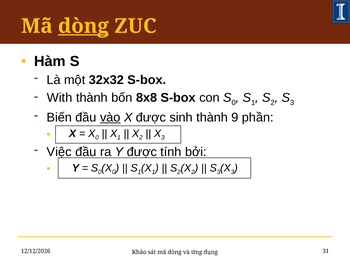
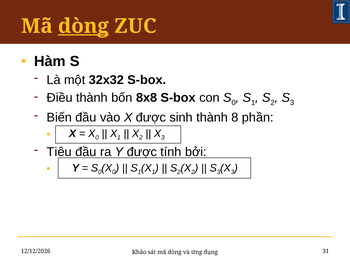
With: With -> Điều
vào underline: present -> none
9: 9 -> 8
Việc: Việc -> Tiêu
